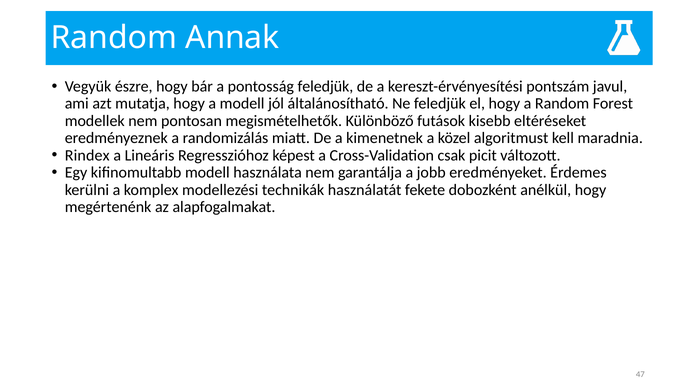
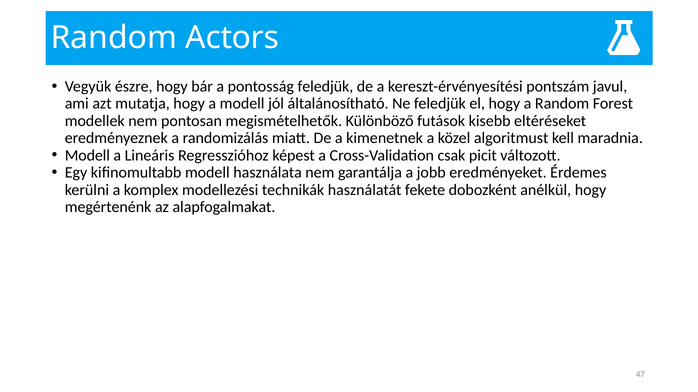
Annak: Annak -> Actors
Rindex at (87, 156): Rindex -> Modell
